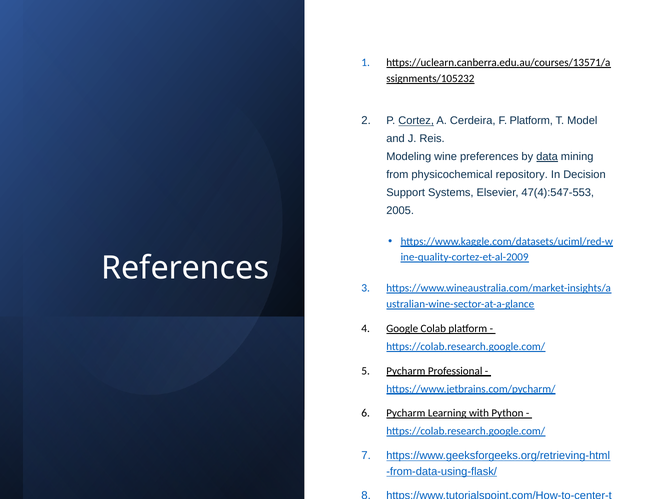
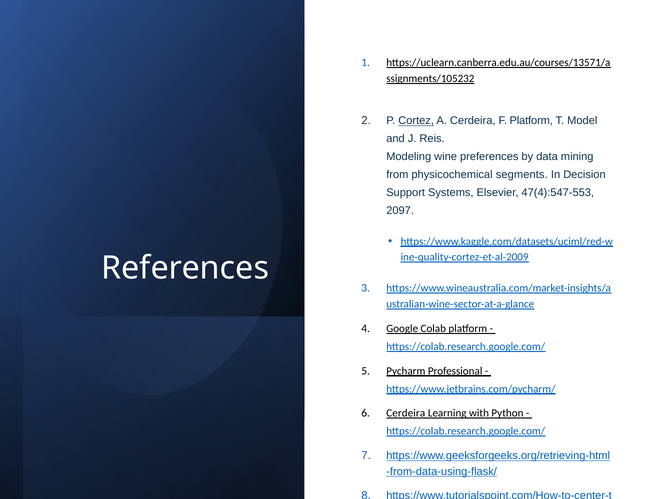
data underline: present -> none
repository: repository -> segments
2005: 2005 -> 2097
Pycharm at (406, 413): Pycharm -> Cerdeira
